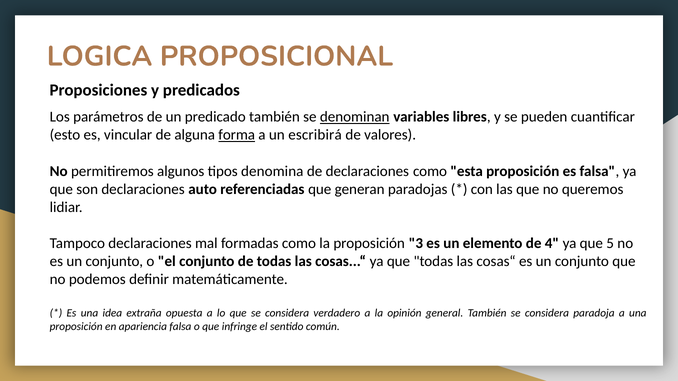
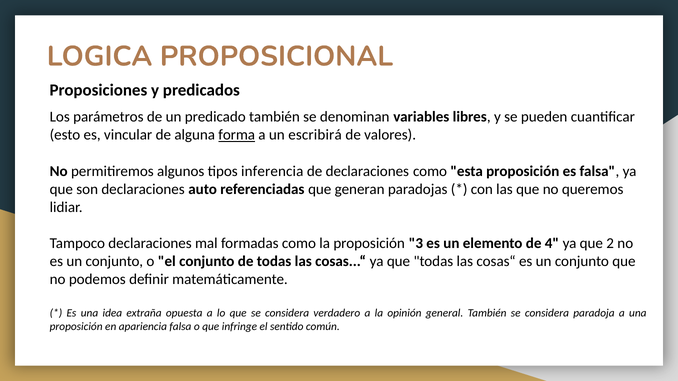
denominan underline: present -> none
denomina: denomina -> inferencia
5: 5 -> 2
